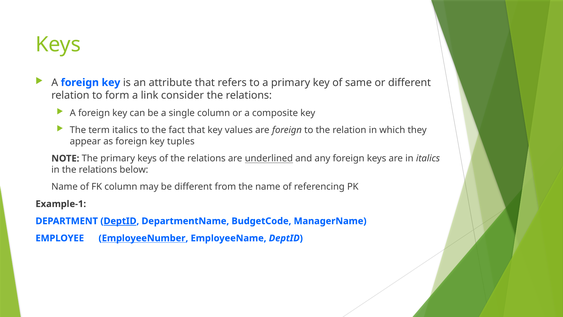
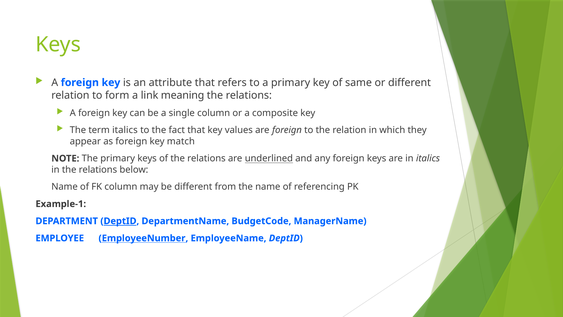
consider: consider -> meaning
tuples: tuples -> match
